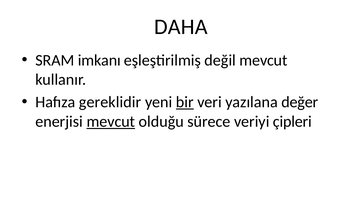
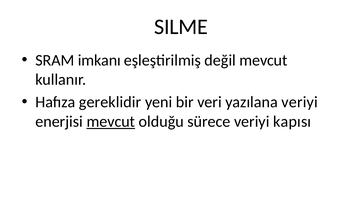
DAHA: DAHA -> SILME
bir underline: present -> none
yazılana değer: değer -> veriyi
çipleri: çipleri -> kapısı
